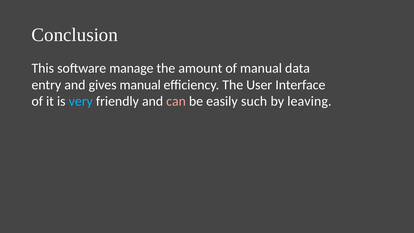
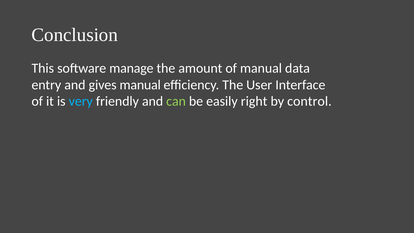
can colour: pink -> light green
such: such -> right
leaving: leaving -> control
